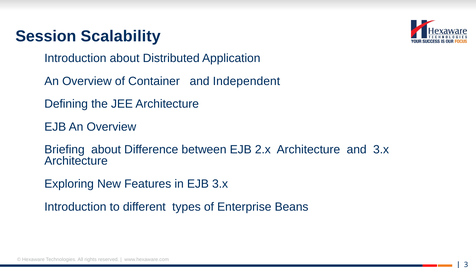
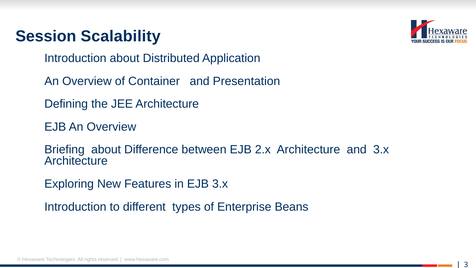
Independent: Independent -> Presentation
